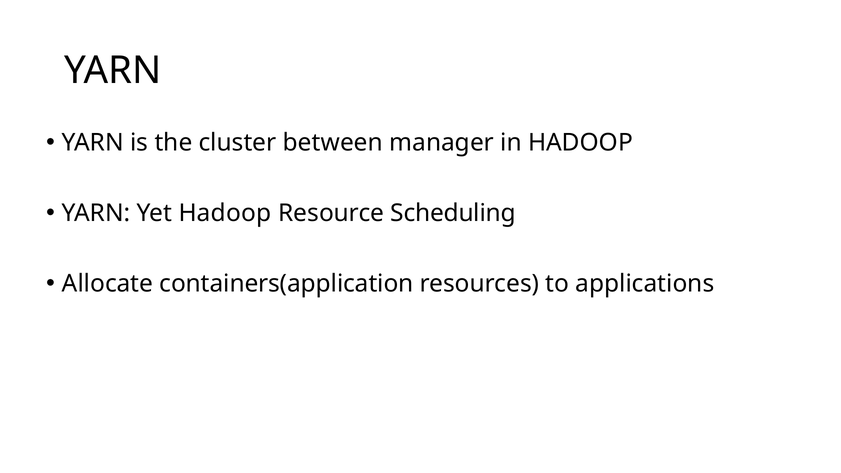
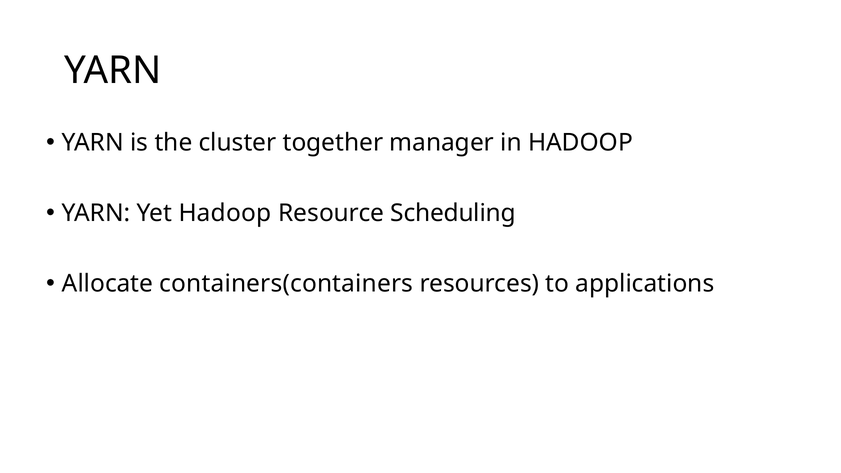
between: between -> together
containers(application: containers(application -> containers(containers
